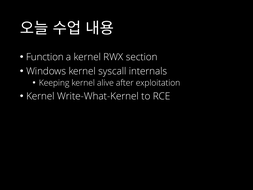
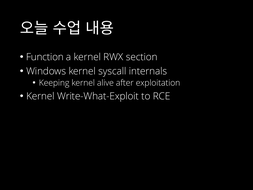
Write-What-Kernel: Write-What-Kernel -> Write-What-Exploit
